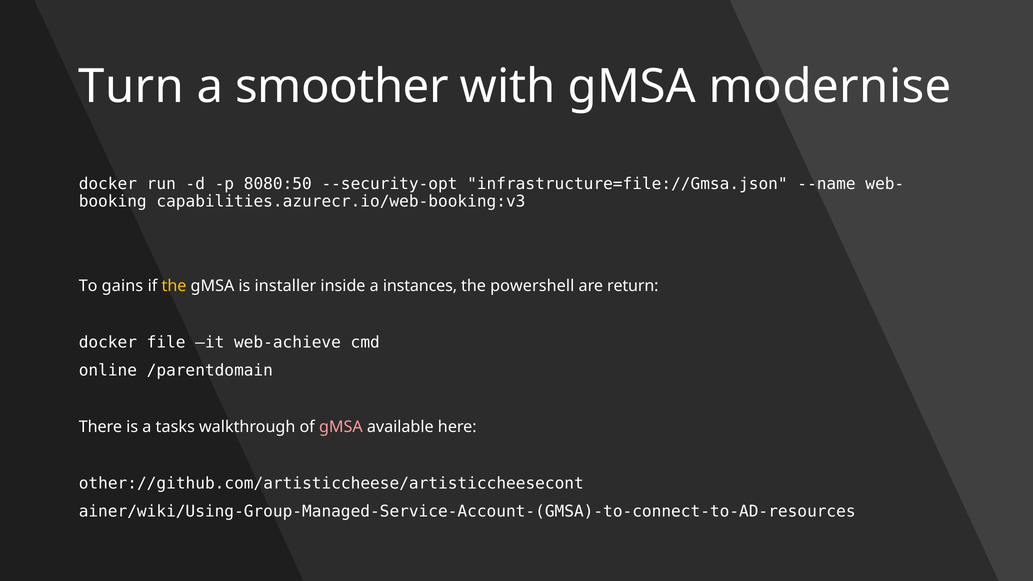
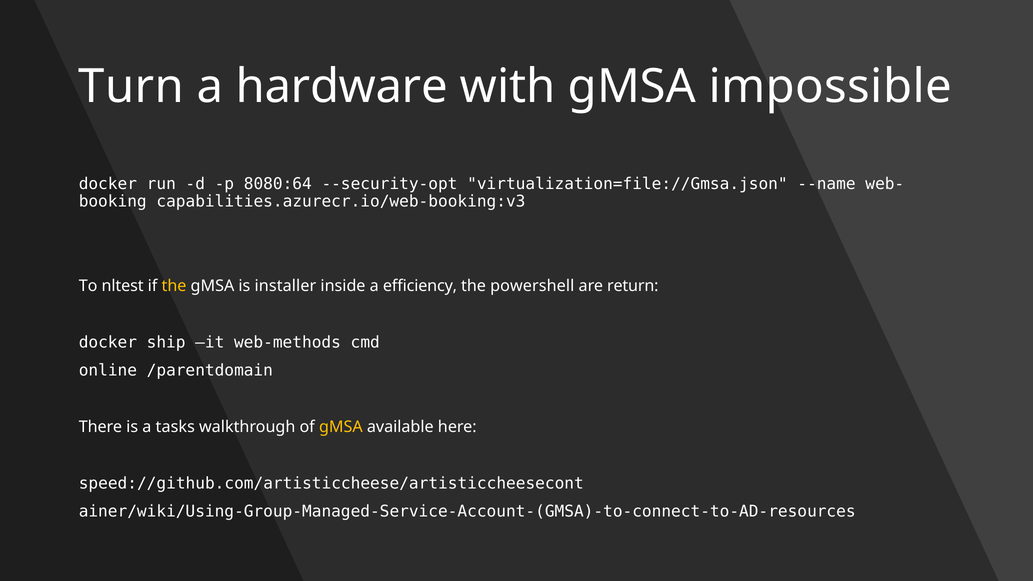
smoother: smoother -> hardware
modernise: modernise -> impossible
8080:50: 8080:50 -> 8080:64
infrastructure=file://Gmsa.json: infrastructure=file://Gmsa.json -> virtualization=file://Gmsa.json
gains: gains -> nltest
instances: instances -> efficiency
file: file -> ship
web-achieve: web-achieve -> web-methods
gMSA at (341, 427) colour: pink -> yellow
other://github.com/artisticcheese/artisticcheesecont: other://github.com/artisticcheese/artisticcheesecont -> speed://github.com/artisticcheese/artisticcheesecont
